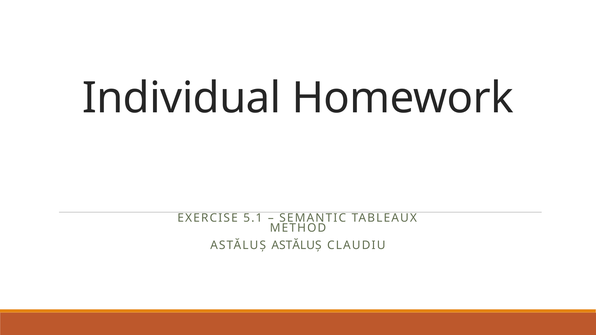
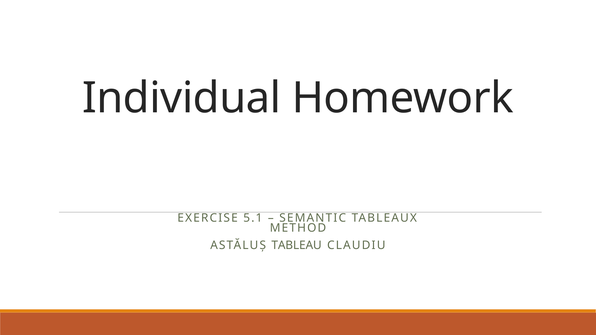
ASTĂLUȘ ASTĂLUȘ: ASTĂLUȘ -> TABLEAU
